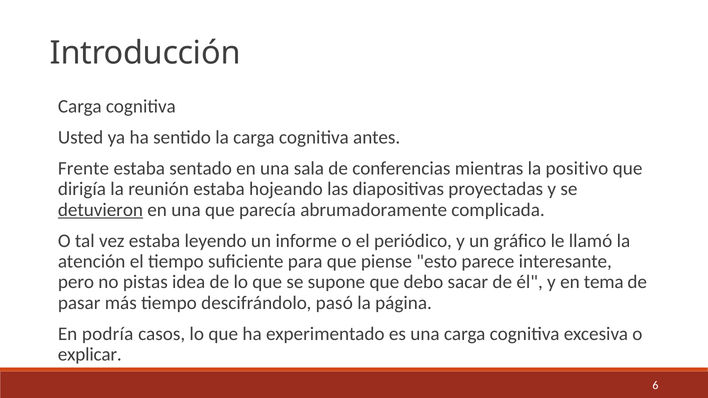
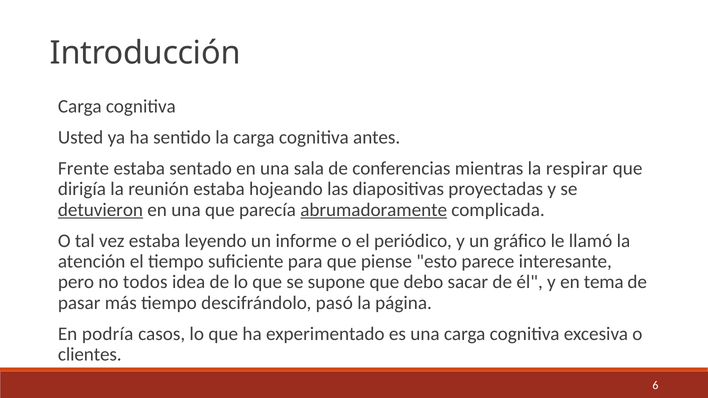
positivo: positivo -> respirar
abrumadoramente underline: none -> present
pistas: pistas -> todos
explicar: explicar -> clientes
